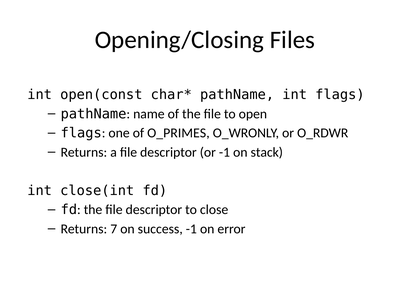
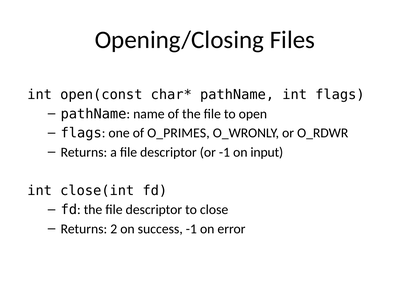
stack: stack -> input
7: 7 -> 2
